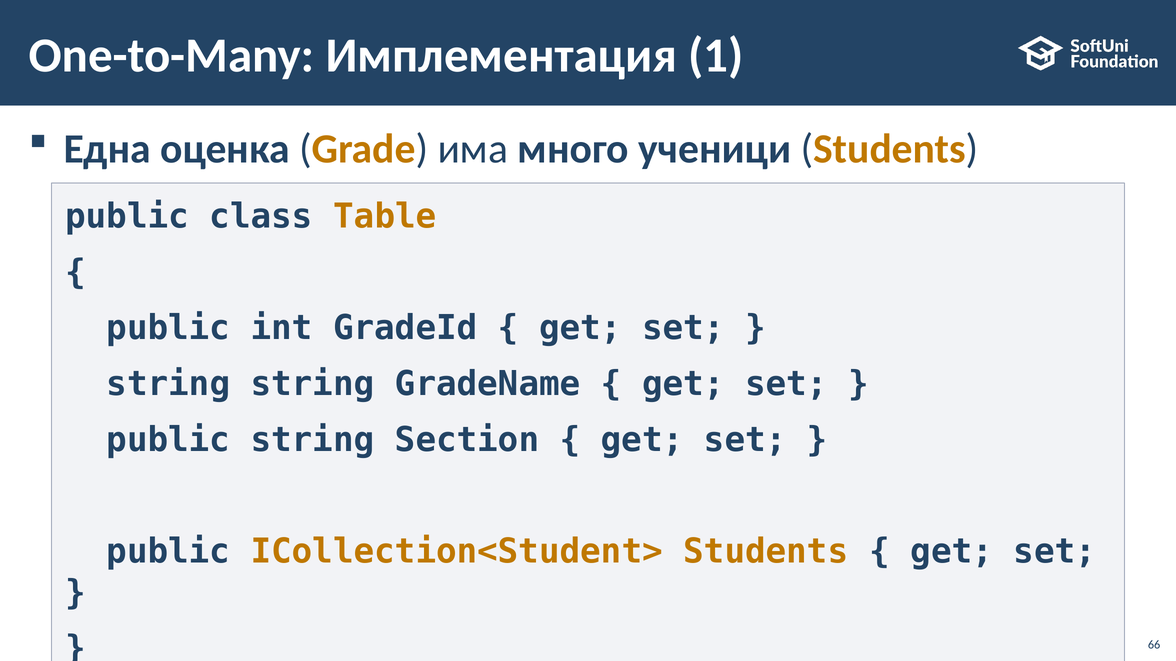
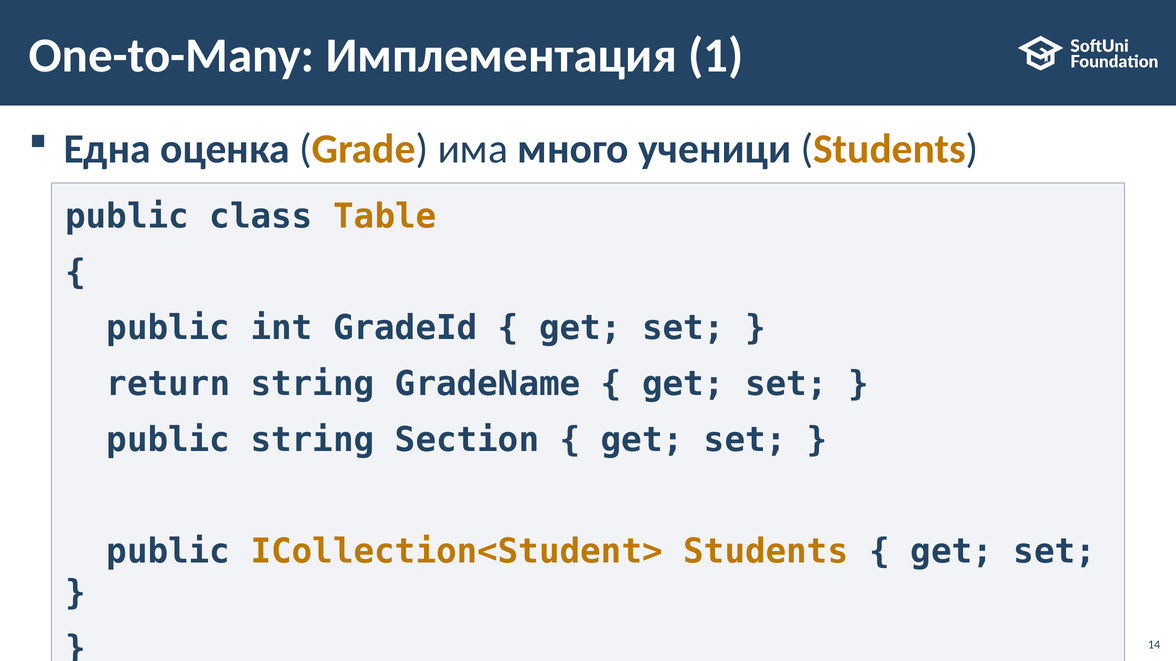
string at (168, 384): string -> return
66: 66 -> 14
